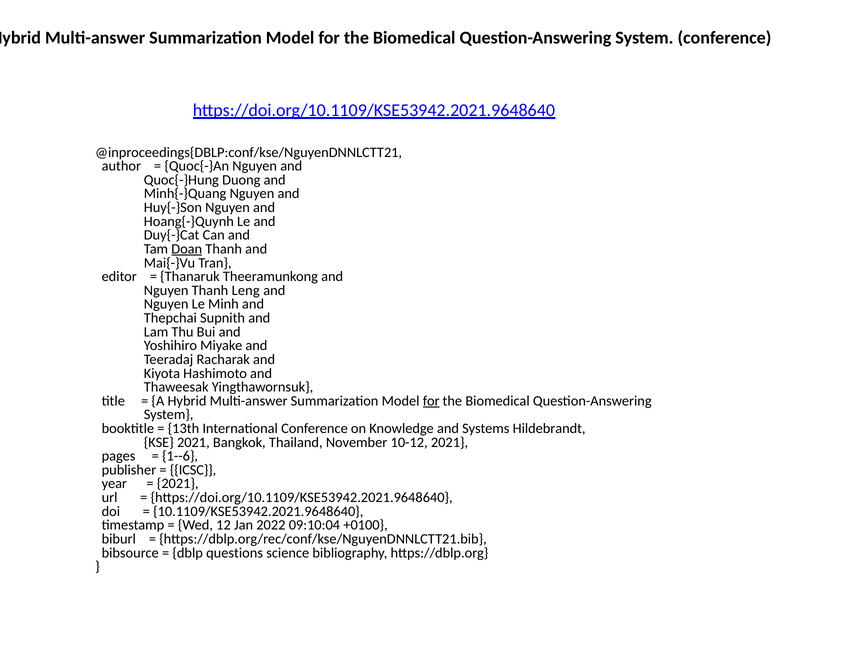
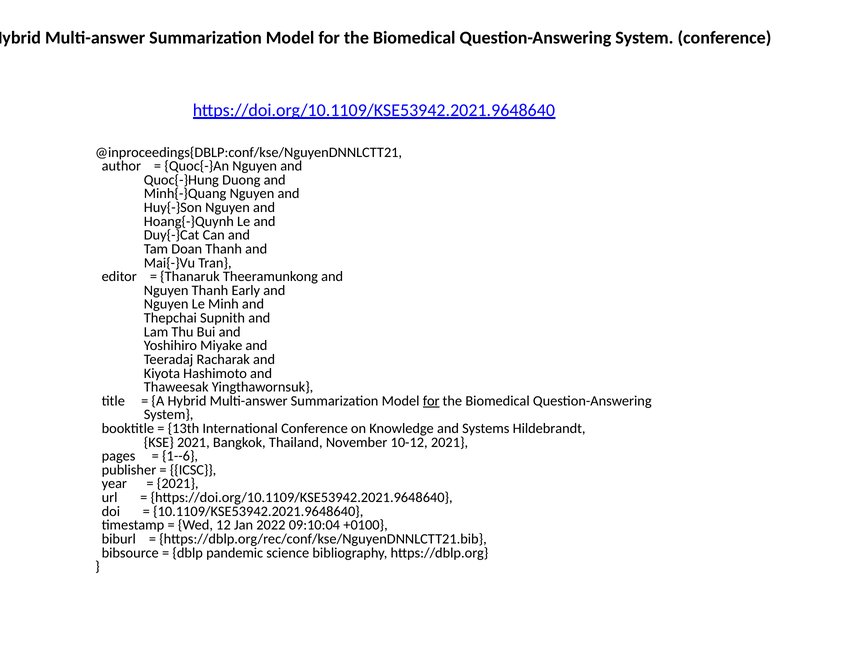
Doan underline: present -> none
Leng: Leng -> Early
questions: questions -> pandemic
